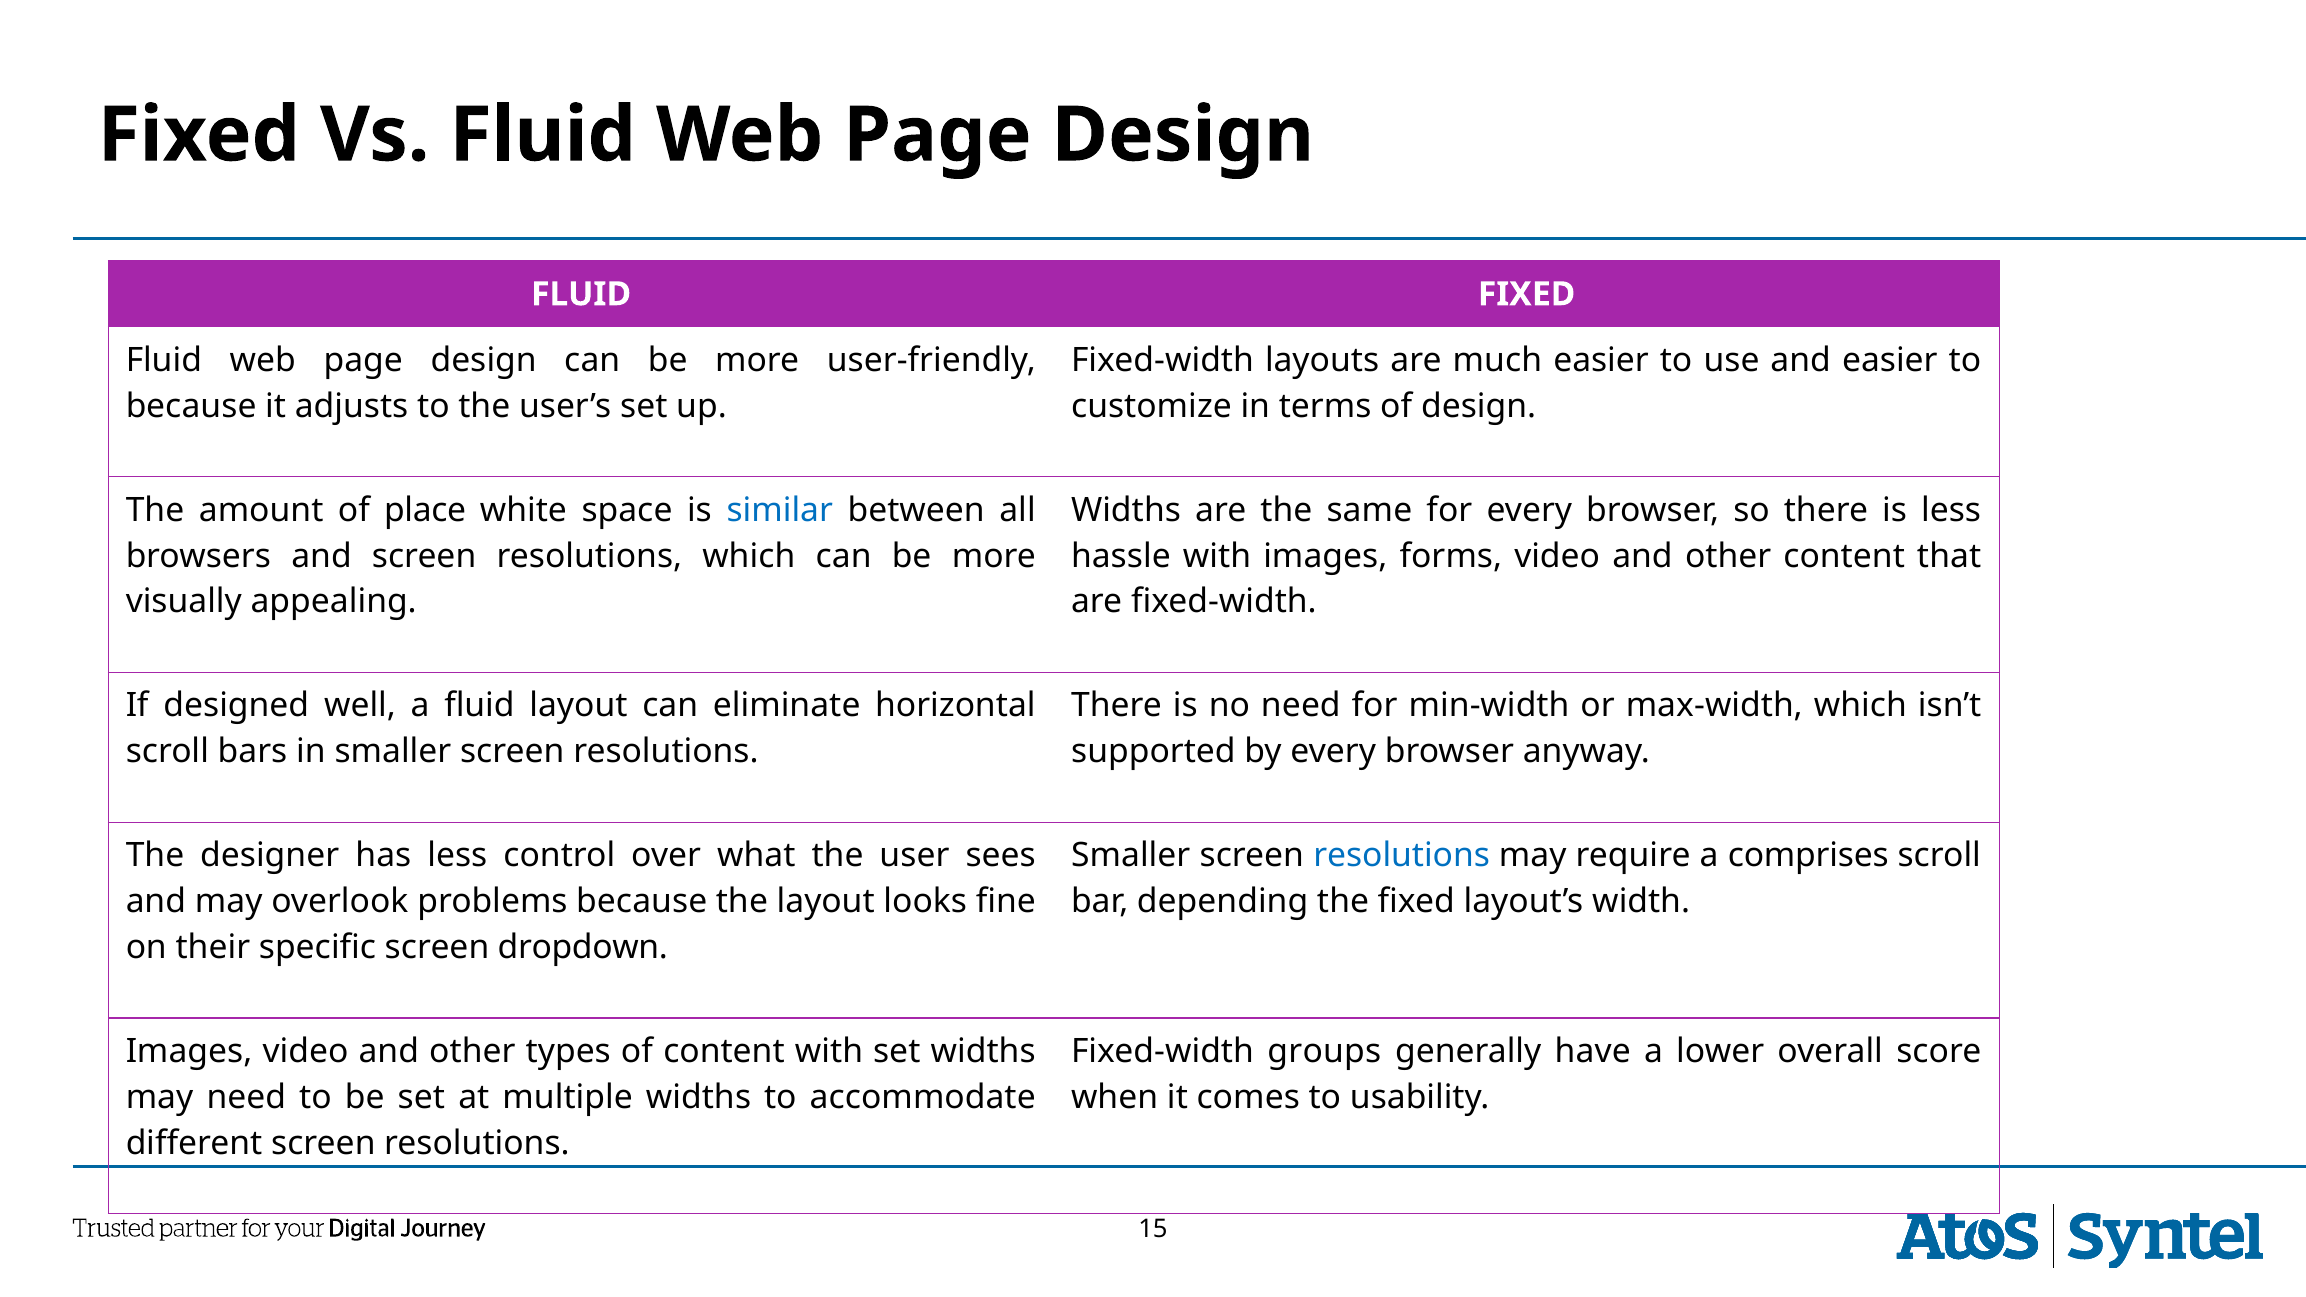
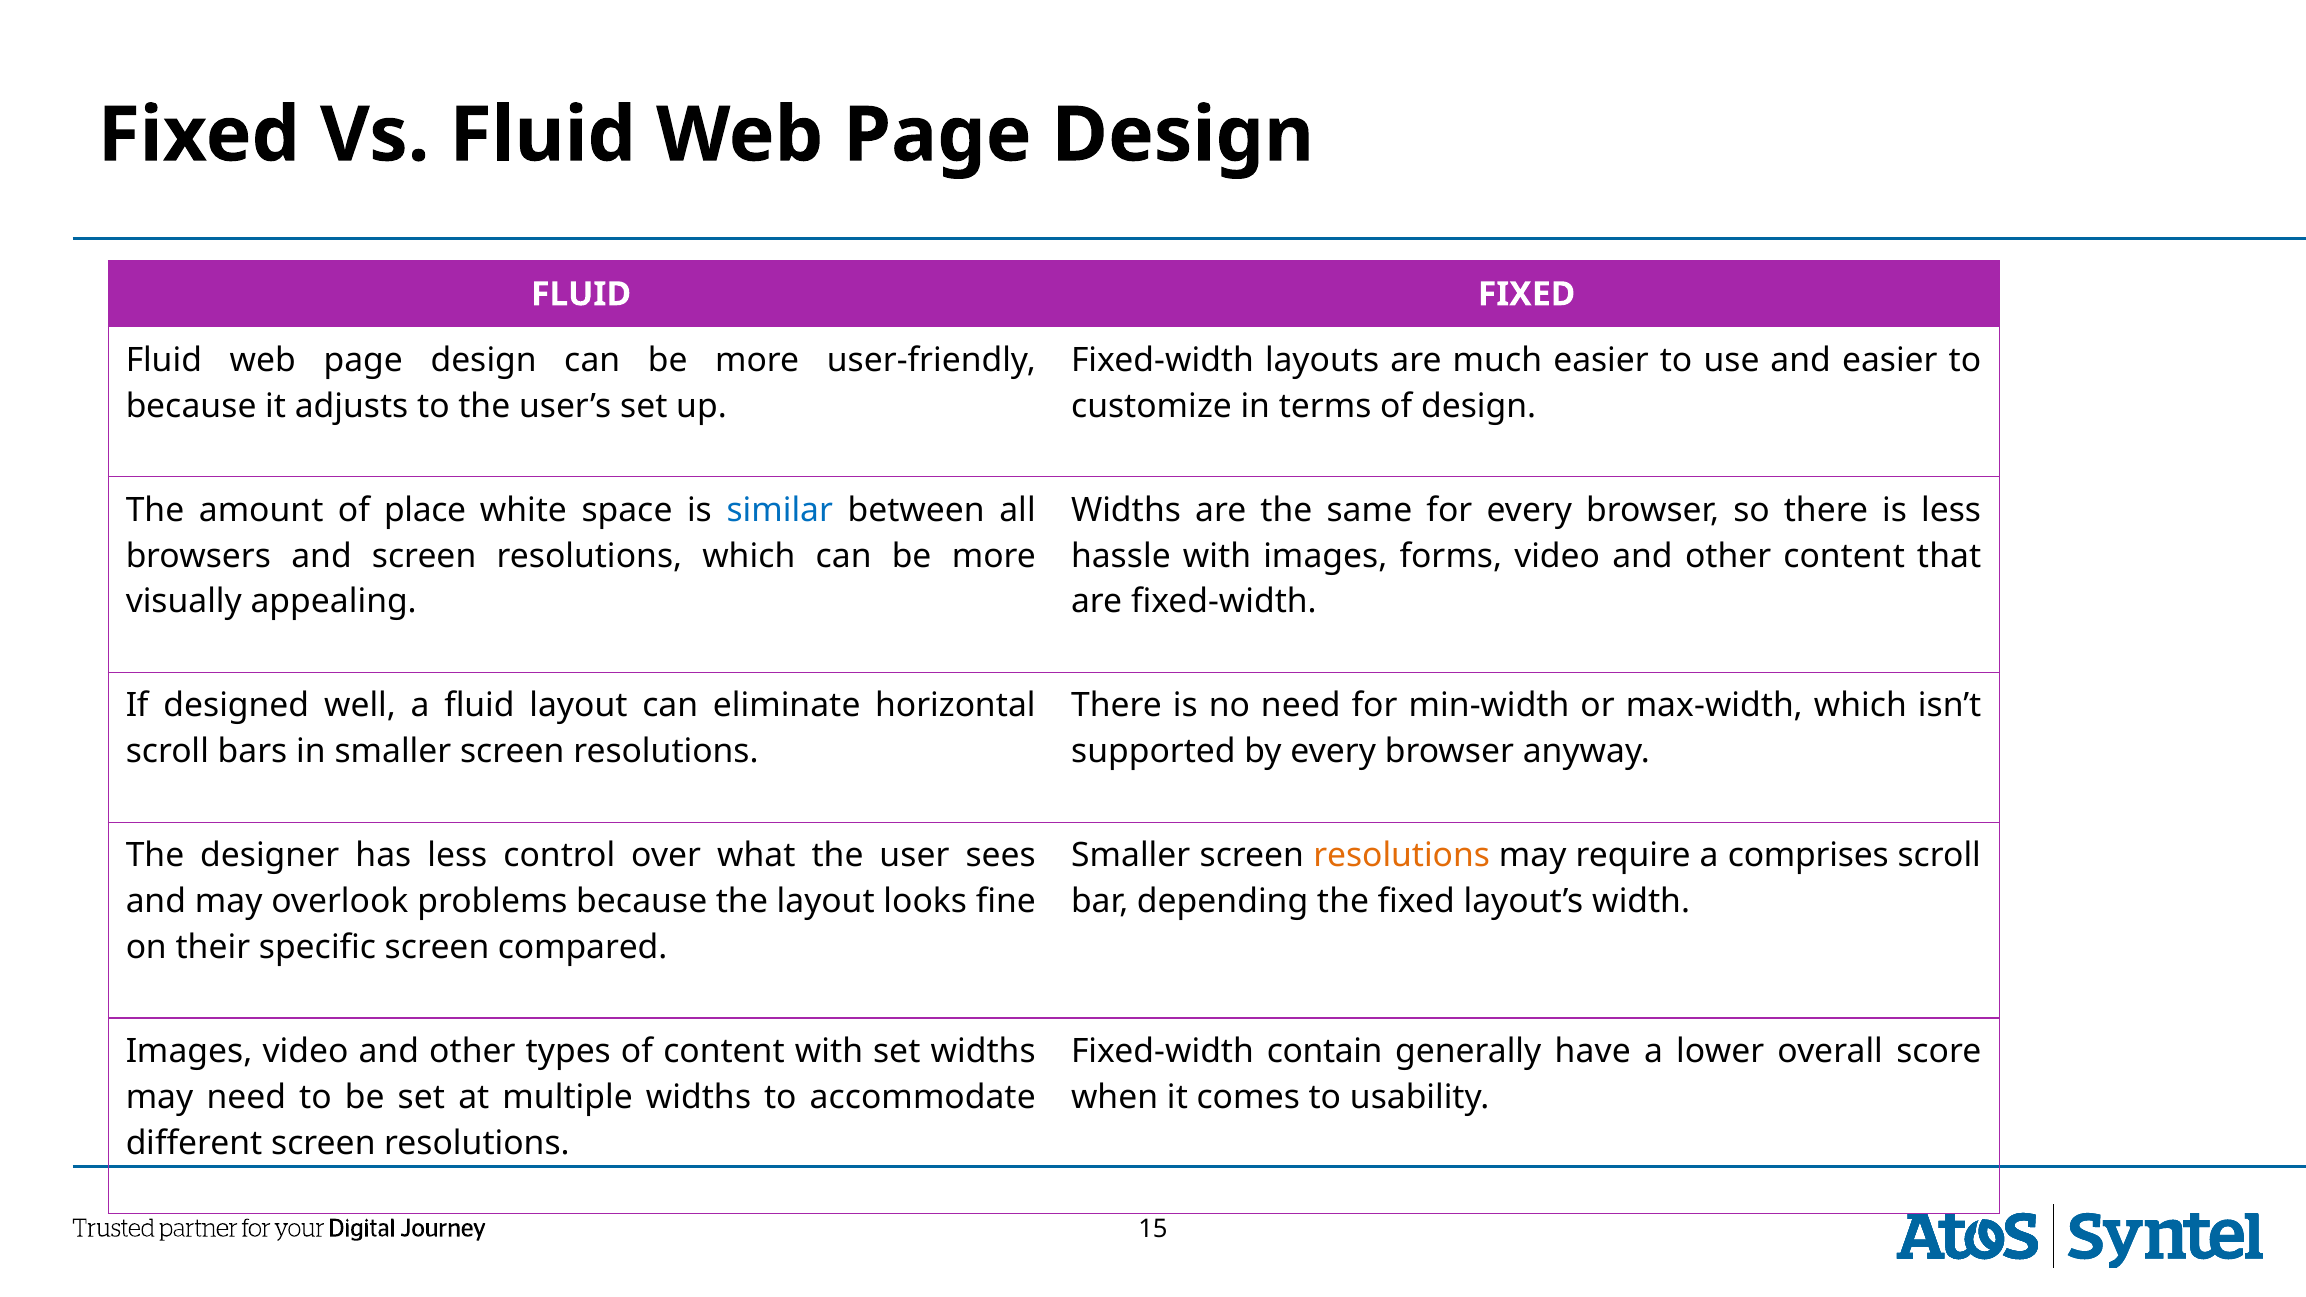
resolutions at (1402, 856) colour: blue -> orange
dropdown: dropdown -> compared
groups: groups -> contain
